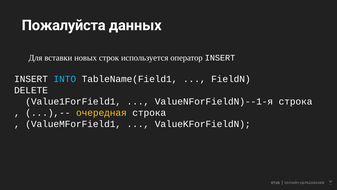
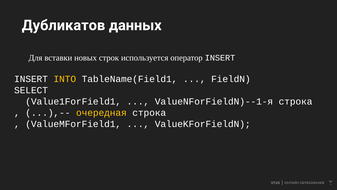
Пожалуйста: Пожалуйста -> Дубликатов
INTO colour: light blue -> yellow
DELETE: DELETE -> SELECT
